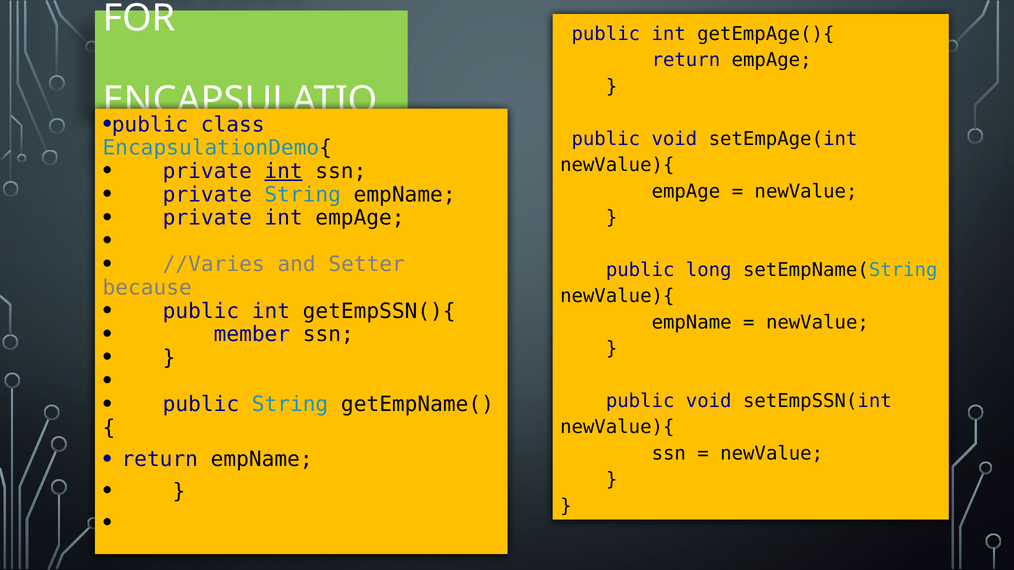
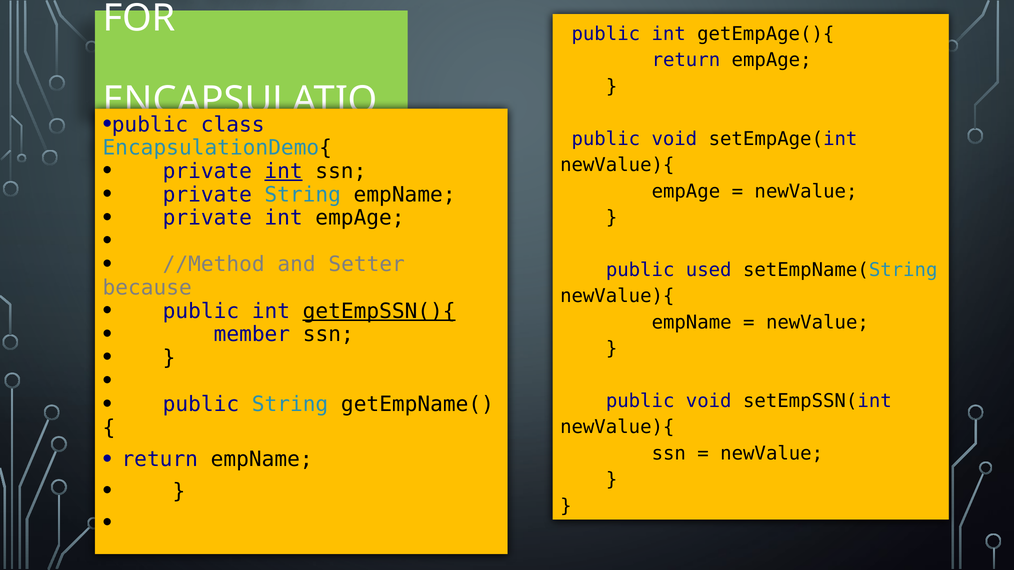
//Varies: //Varies -> //Method
long: long -> used
getEmpSSN(){ underline: none -> present
